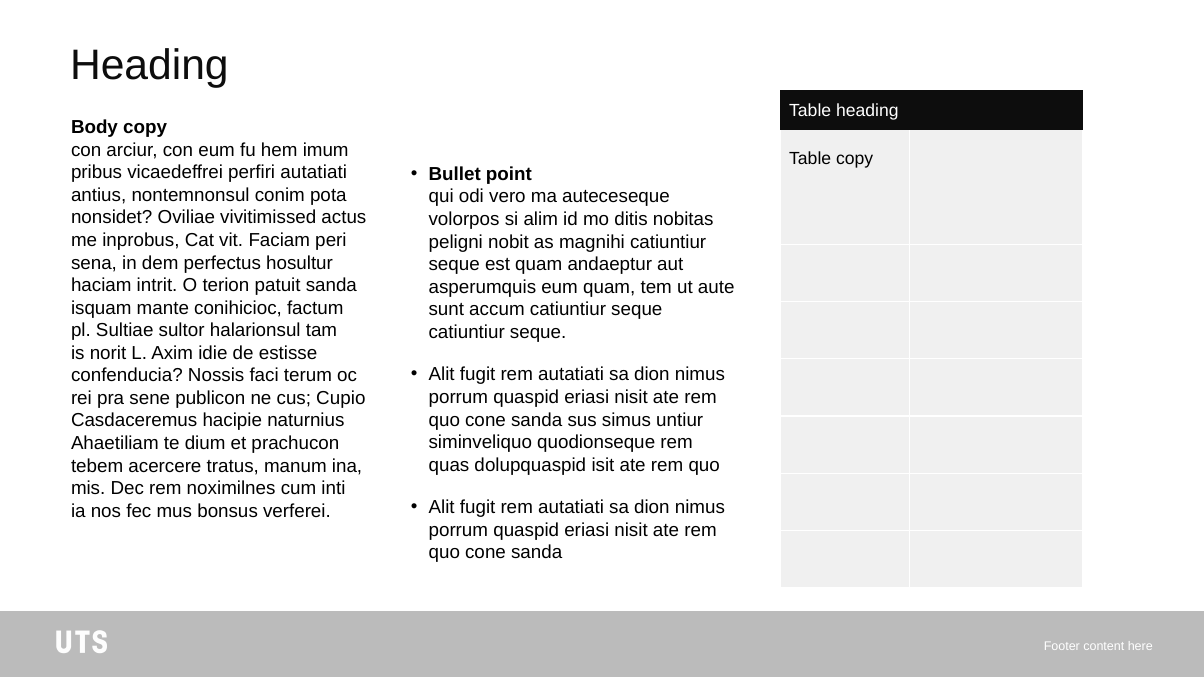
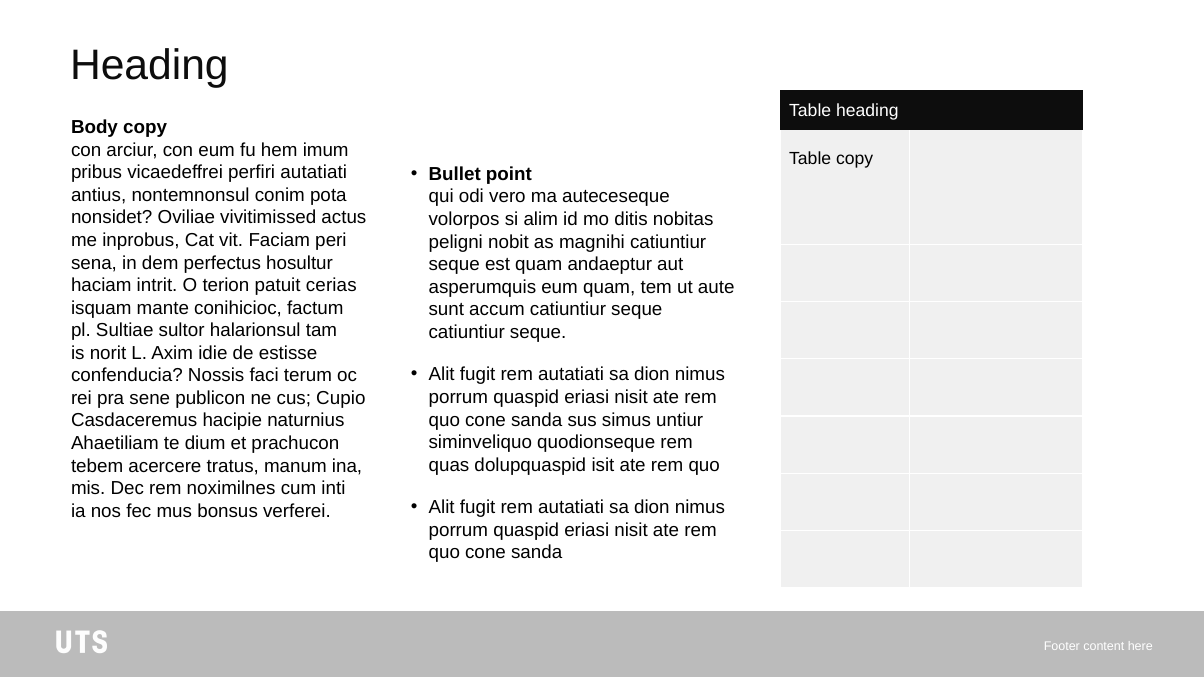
patuit sanda: sanda -> cerias
